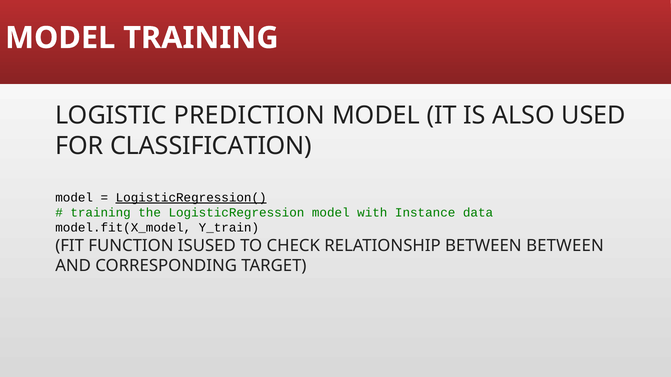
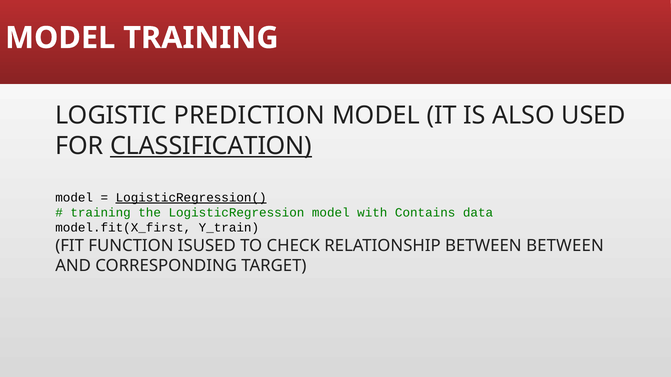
CLASSIFICATION underline: none -> present
Instance: Instance -> Contains
model.fit(X_model: model.fit(X_model -> model.fit(X_first
